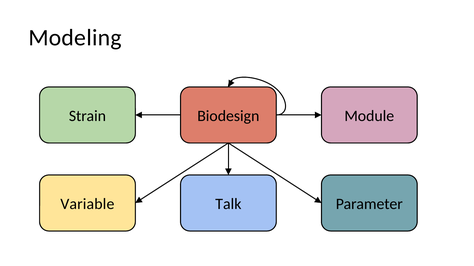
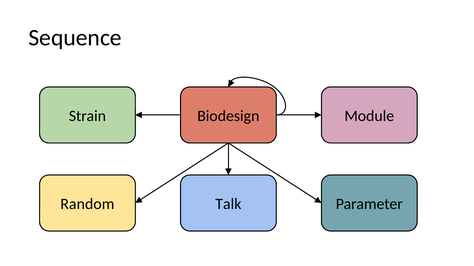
Modeling: Modeling -> Sequence
Variable: Variable -> Random
